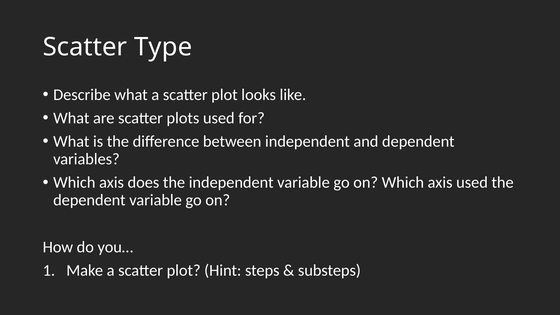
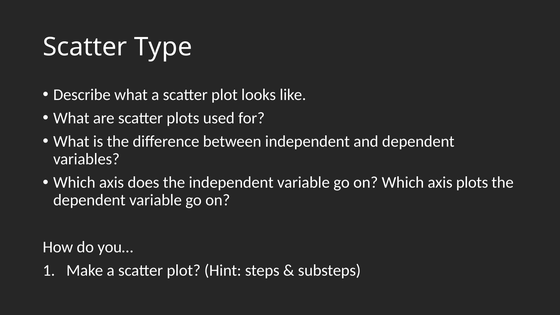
axis used: used -> plots
